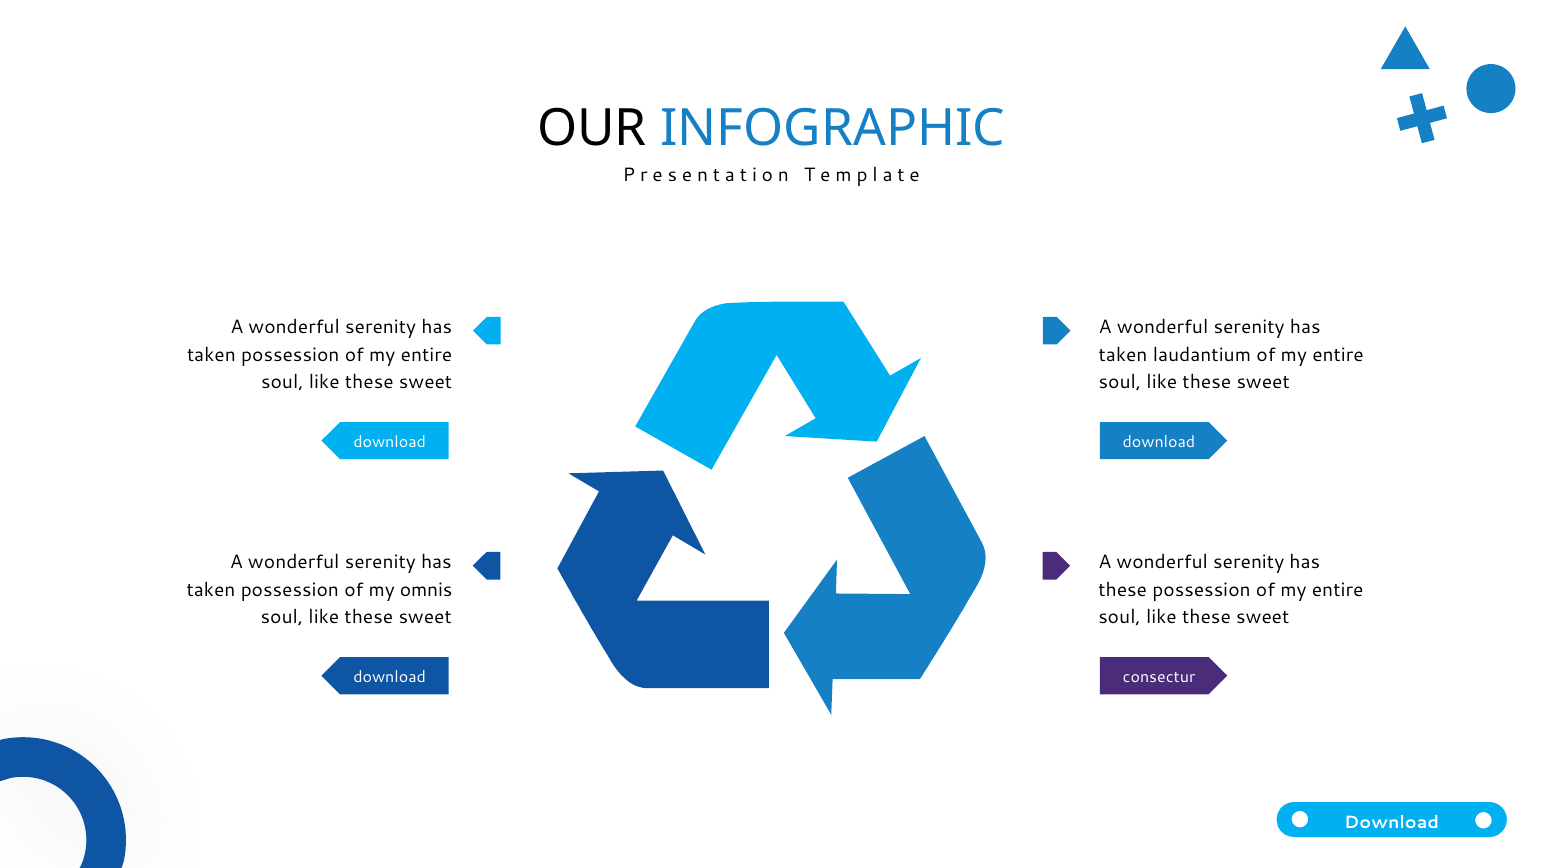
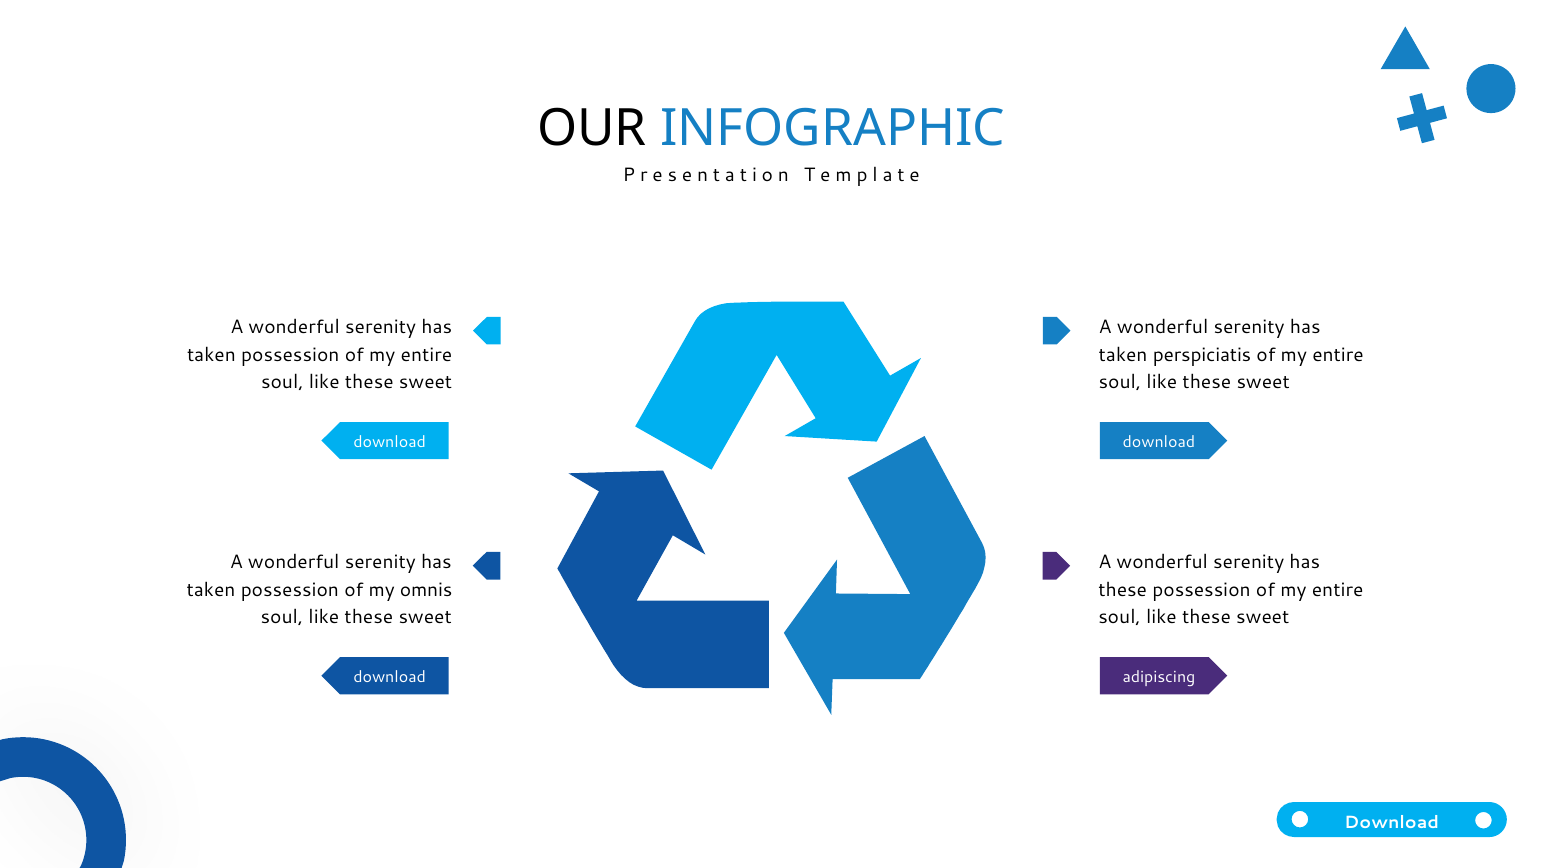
laudantium: laudantium -> perspiciatis
consectur: consectur -> adipiscing
